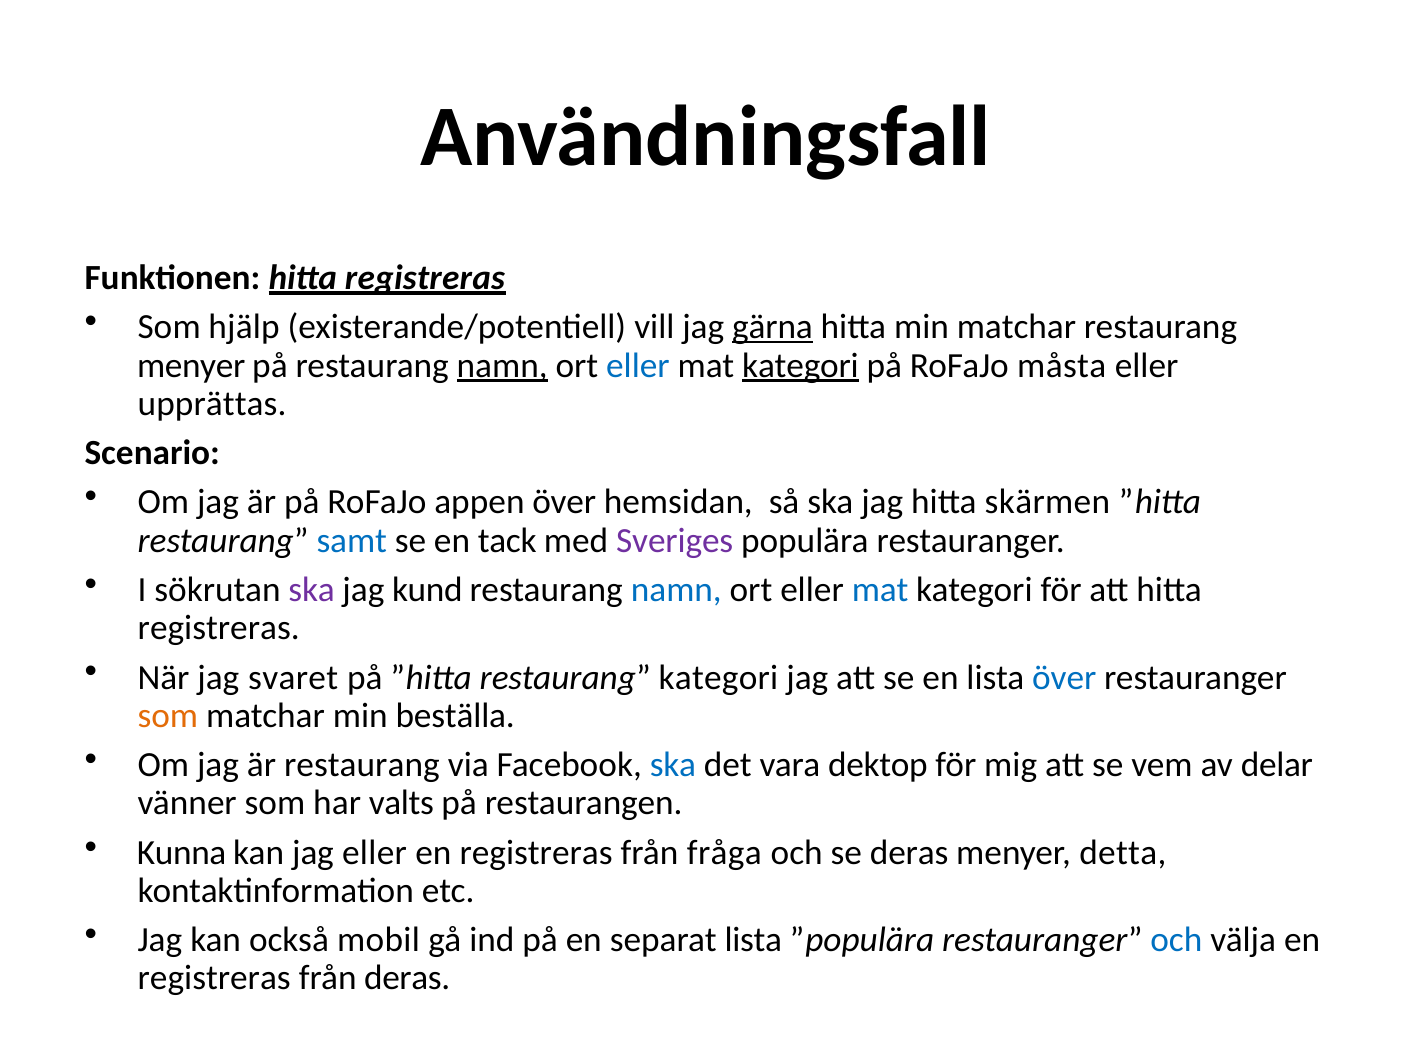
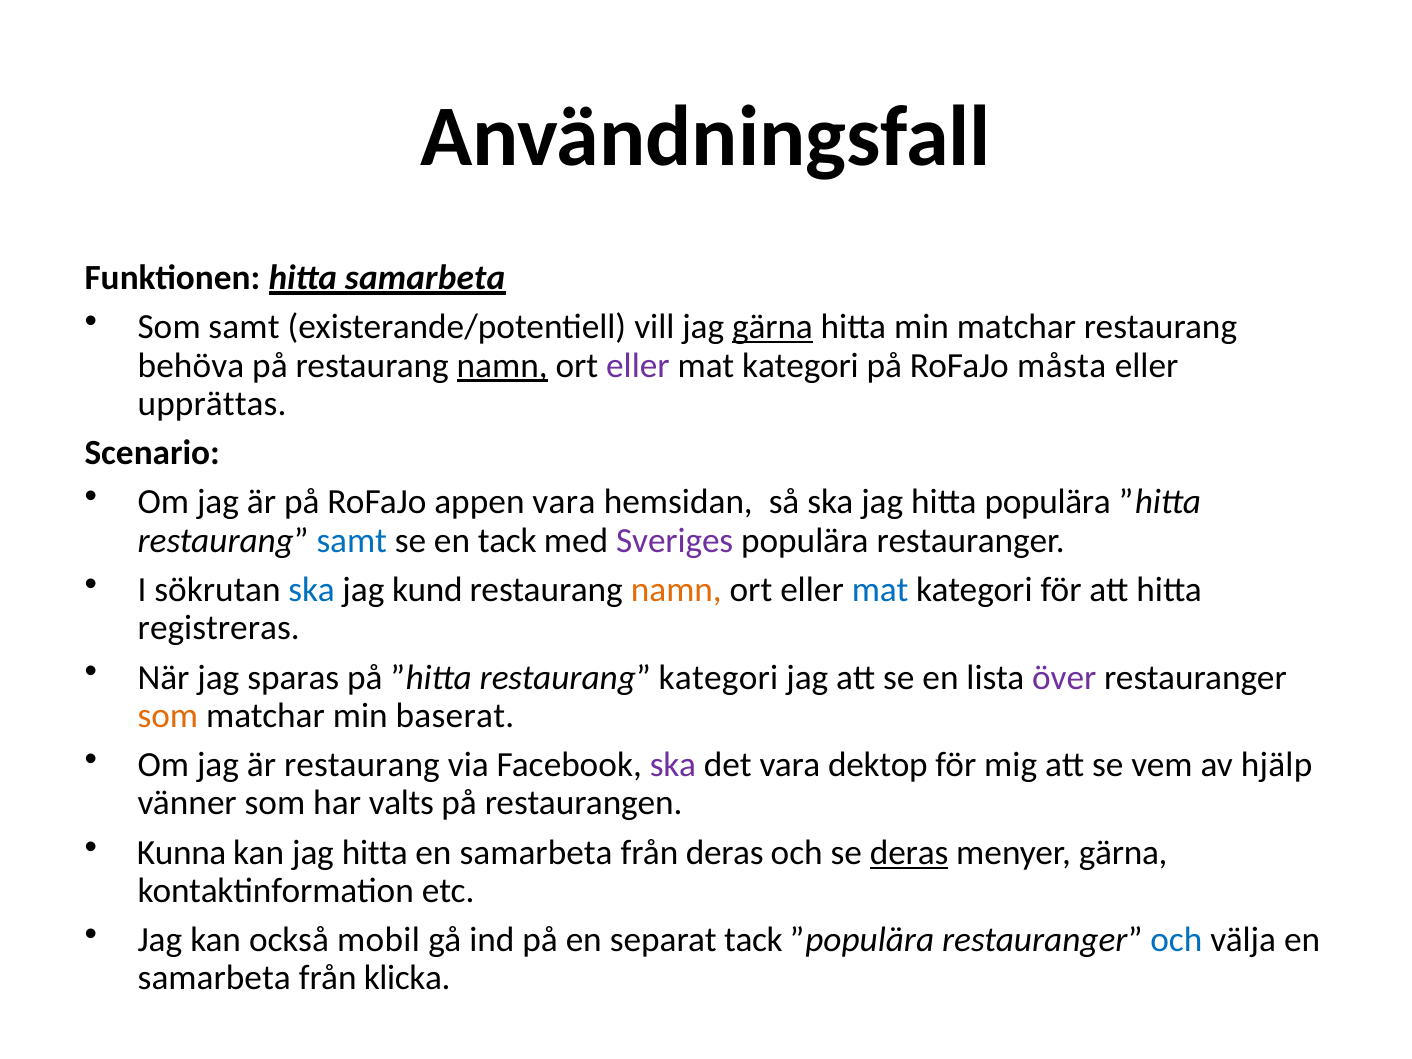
Funktionen hitta registreras: registreras -> samarbeta
Som hjälp: hjälp -> samt
menyer at (191, 365): menyer -> behöva
eller at (638, 365) colour: blue -> purple
kategori at (800, 365) underline: present -> none
appen över: över -> vara
hitta skärmen: skärmen -> populära
ska at (312, 590) colour: purple -> blue
namn at (676, 590) colour: blue -> orange
svaret: svaret -> sparas
över at (1064, 677) colour: blue -> purple
beställa: beställa -> baserat
ska at (673, 765) colour: blue -> purple
delar: delar -> hjälp
kan jag eller: eller -> hitta
registreras at (536, 853): registreras -> samarbeta
från fråga: fråga -> deras
deras at (909, 853) underline: none -> present
menyer detta: detta -> gärna
separat lista: lista -> tack
registreras at (214, 978): registreras -> samarbeta
från deras: deras -> klicka
